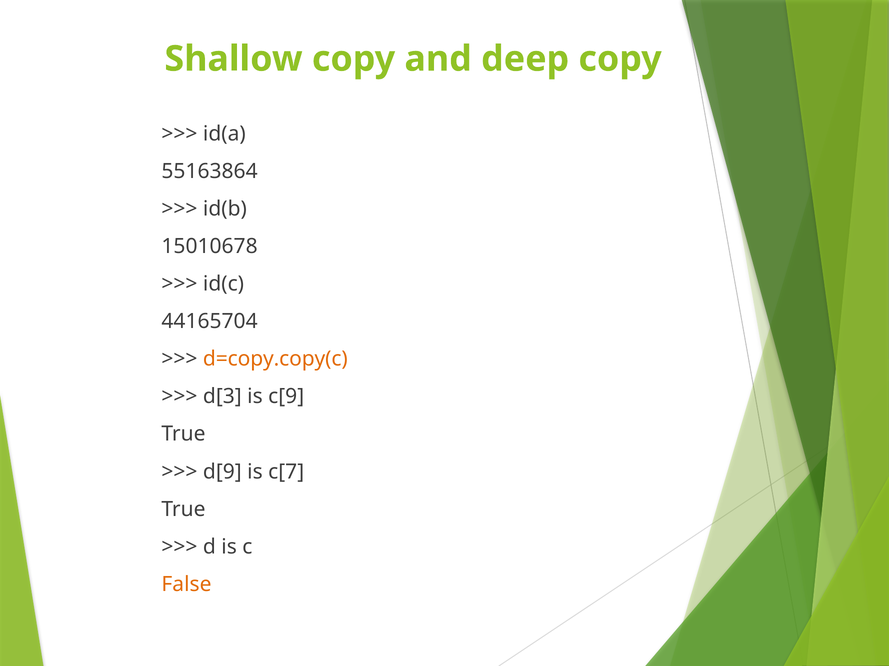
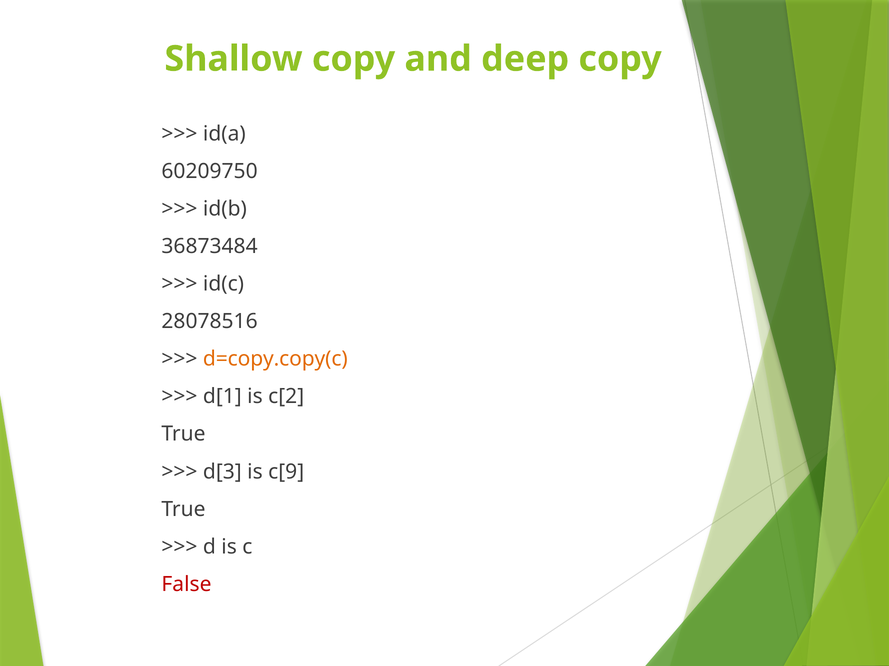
55163864: 55163864 -> 60209750
15010678: 15010678 -> 36873484
44165704: 44165704 -> 28078516
d[3: d[3 -> d[1
c[9: c[9 -> c[2
d[9: d[9 -> d[3
c[7: c[7 -> c[9
False colour: orange -> red
